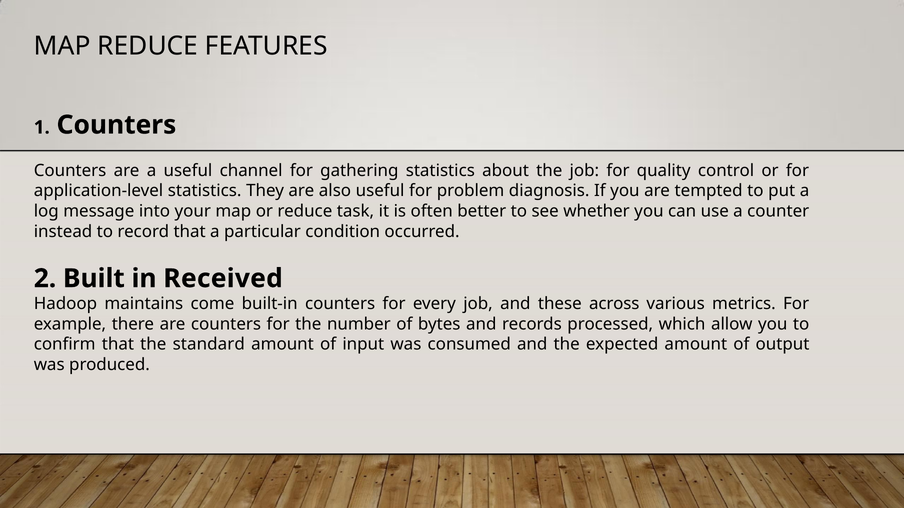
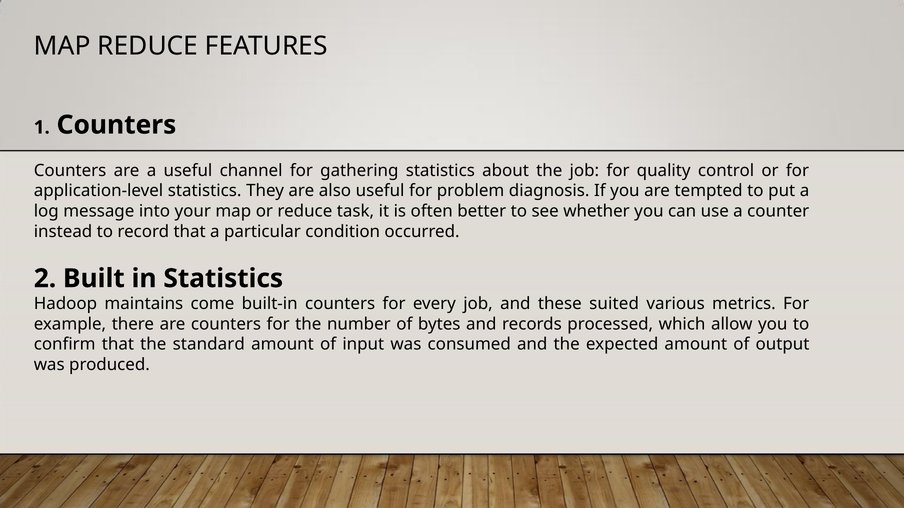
in Received: Received -> Statistics
across: across -> suited
